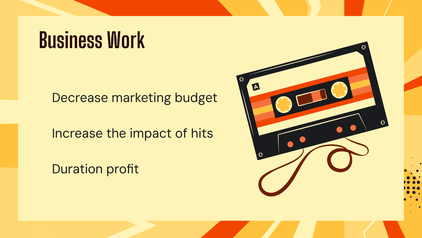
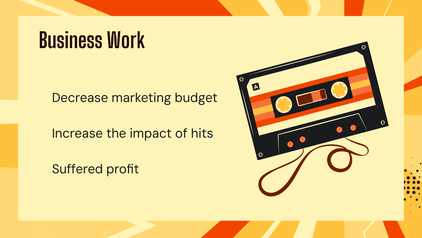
Duration: Duration -> Suffered
